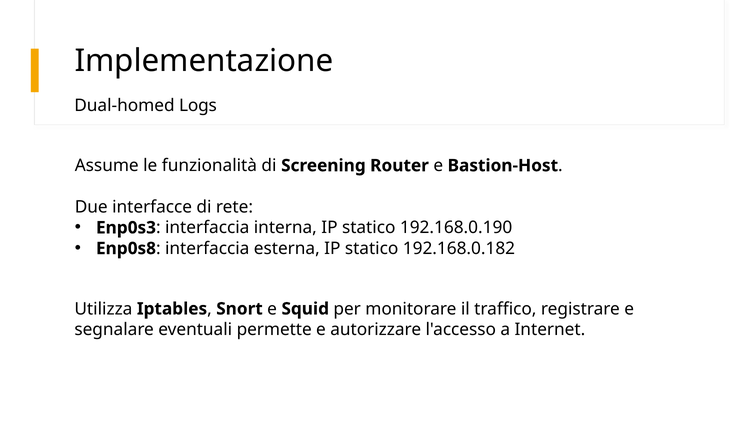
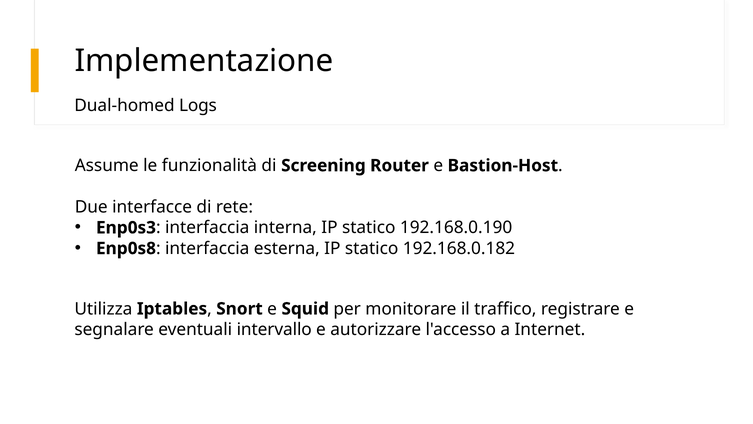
permette: permette -> intervallo
